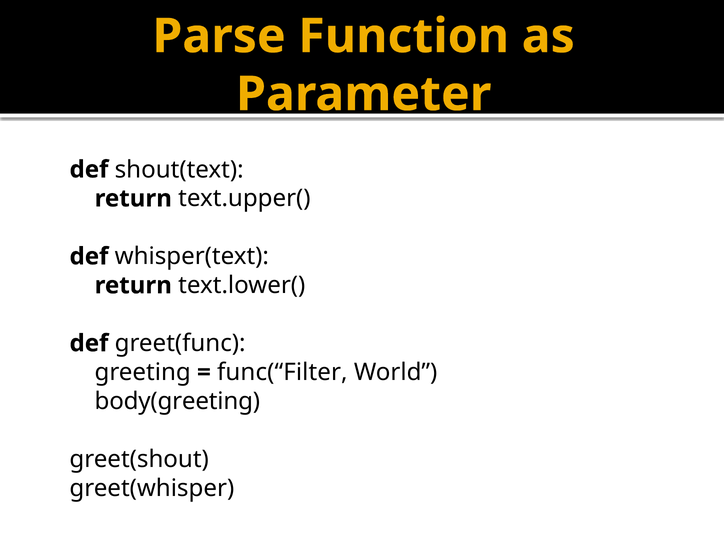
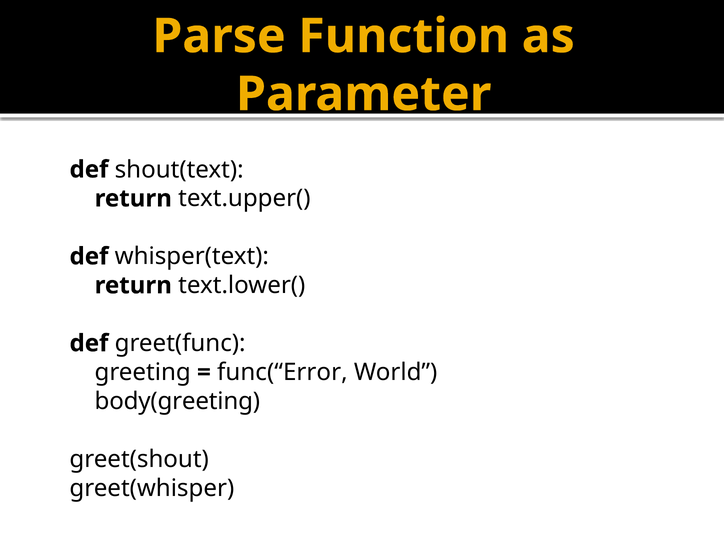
func(“Filter: func(“Filter -> func(“Error
